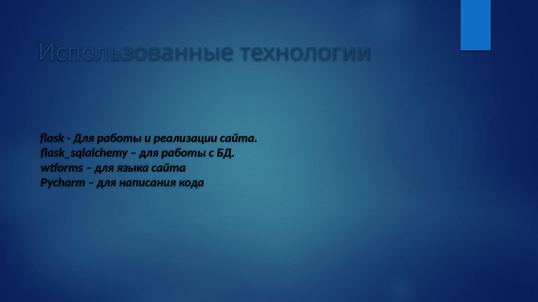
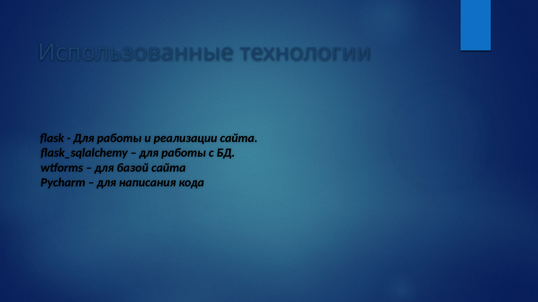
языка: языка -> базой
